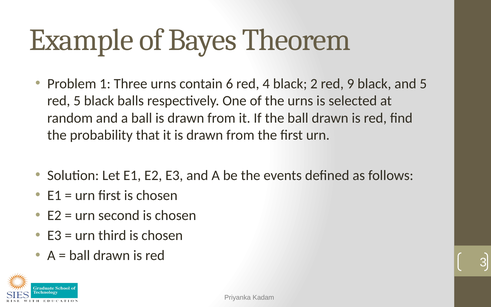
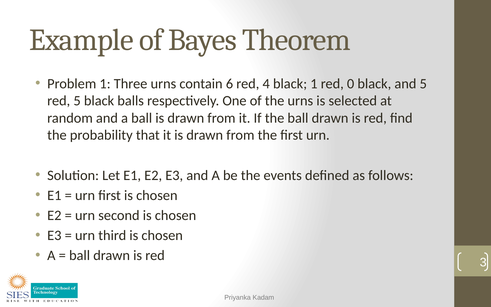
black 2: 2 -> 1
9: 9 -> 0
